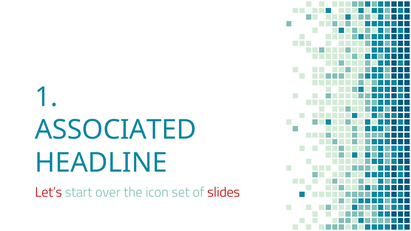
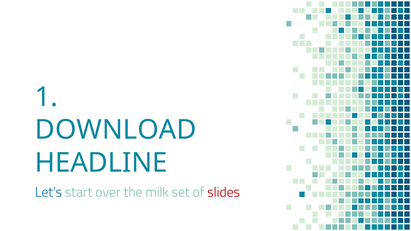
ASSOCIATED: ASSOCIATED -> DOWNLOAD
Let’s colour: red -> blue
icon: icon -> milk
